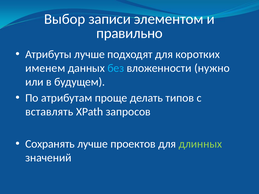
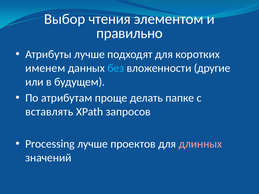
записи: записи -> чтения
нужно: нужно -> другие
типов: типов -> папке
Сохранять: Сохранять -> Processing
длинных colour: light green -> pink
